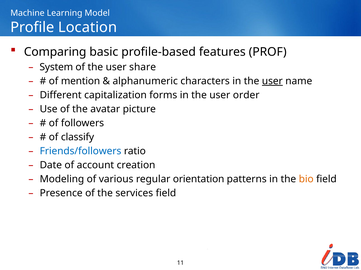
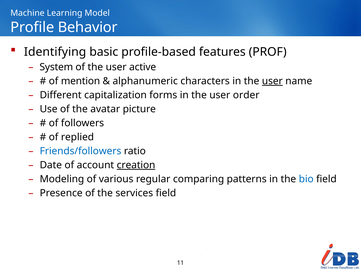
Location: Location -> Behavior
Comparing: Comparing -> Identifying
share: share -> active
classify: classify -> replied
creation underline: none -> present
orientation: orientation -> comparing
bio colour: orange -> blue
